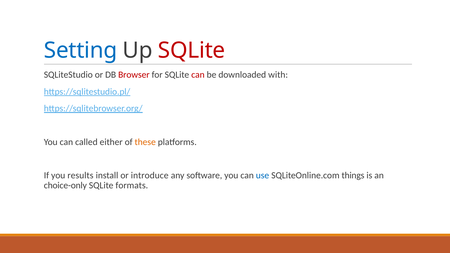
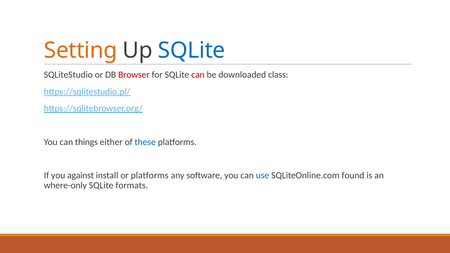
Setting colour: blue -> orange
SQLite at (192, 50) colour: red -> blue
with: with -> class
called: called -> things
these colour: orange -> blue
results: results -> against
or introduce: introduce -> platforms
things: things -> found
choice-only: choice-only -> where-only
